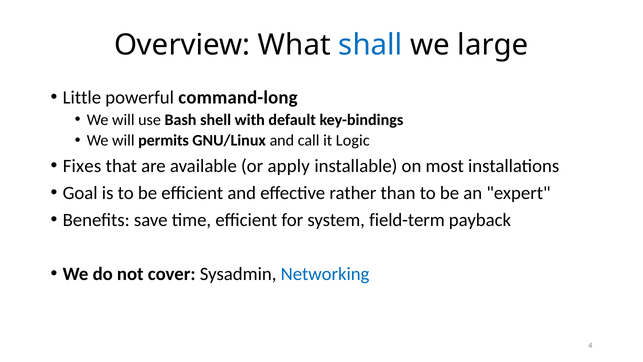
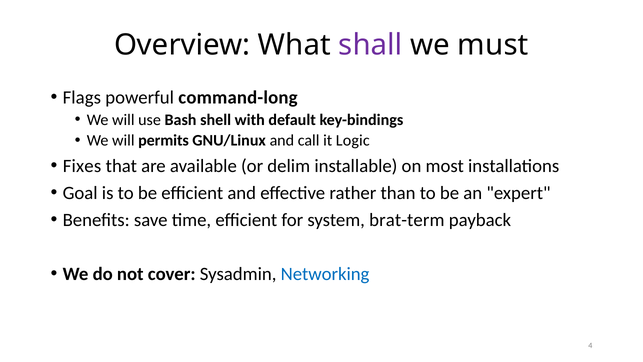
shall colour: blue -> purple
large: large -> must
Little: Little -> Flags
apply: apply -> delim
field-term: field-term -> brat-term
